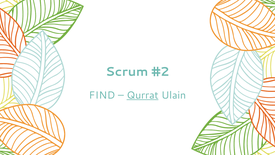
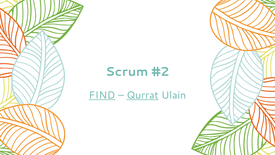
FIND underline: none -> present
